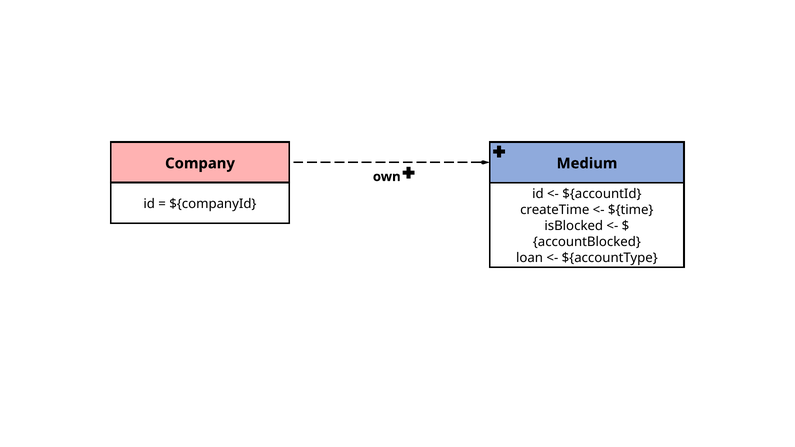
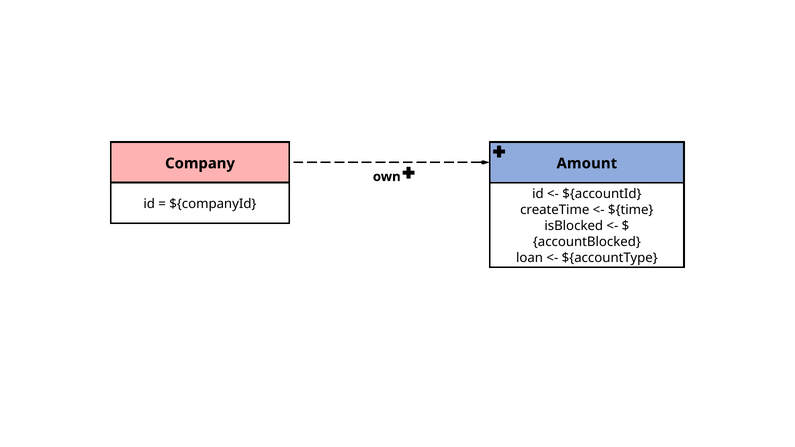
Medium: Medium -> Amount
